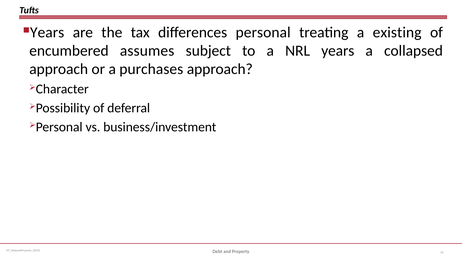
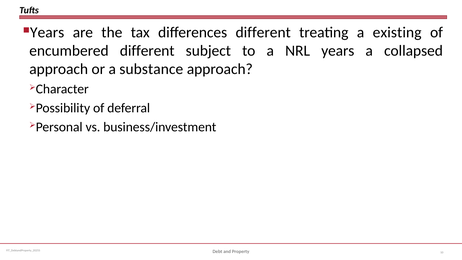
differences personal: personal -> different
encumbered assumes: assumes -> different
purchases: purchases -> substance
